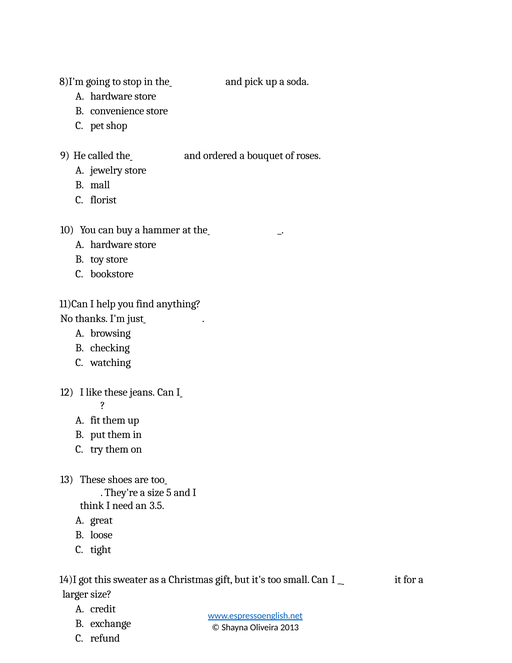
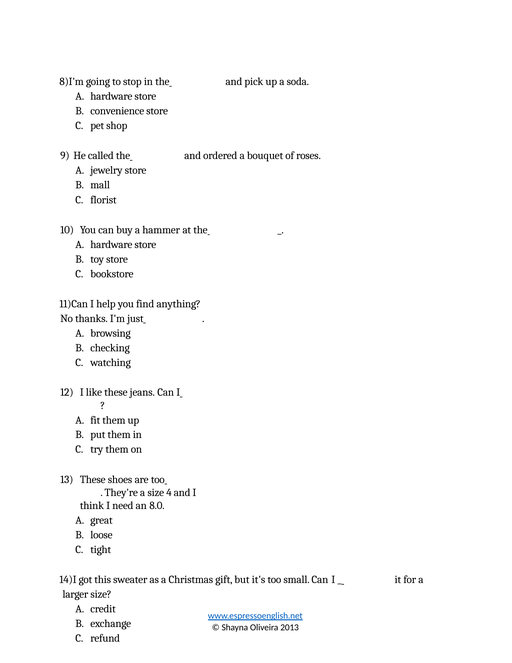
5: 5 -> 4
3.5: 3.5 -> 8.0
